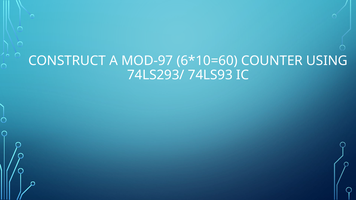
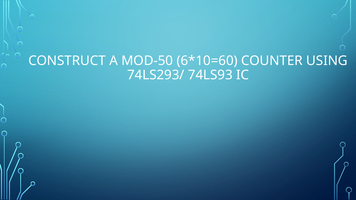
MOD-97: MOD-97 -> MOD-50
